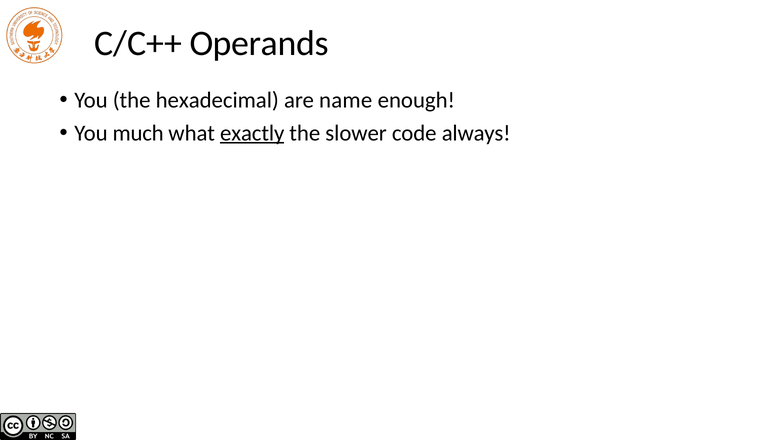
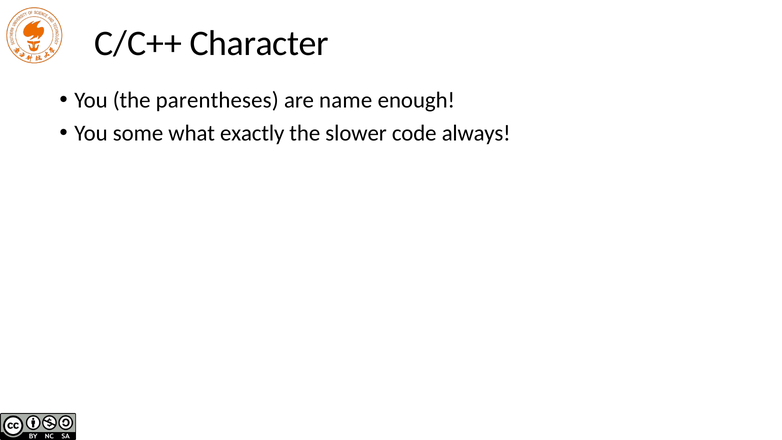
Operands: Operands -> Character
hexadecimal: hexadecimal -> parentheses
much: much -> some
exactly underline: present -> none
